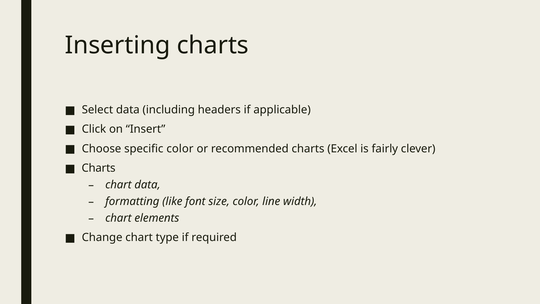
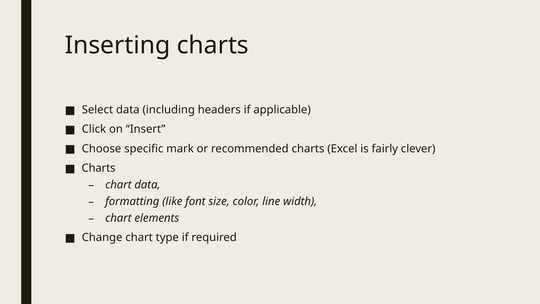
specific color: color -> mark
